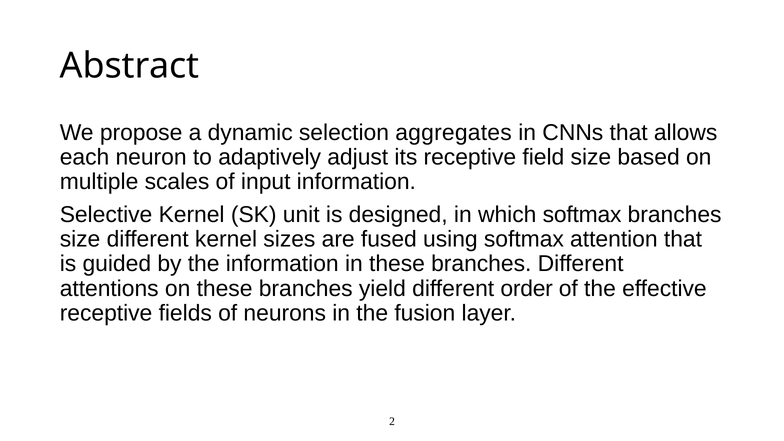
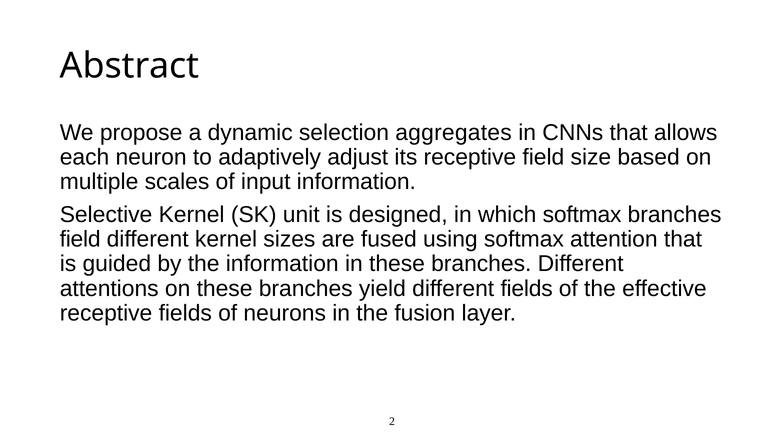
size at (80, 239): size -> field
different order: order -> fields
